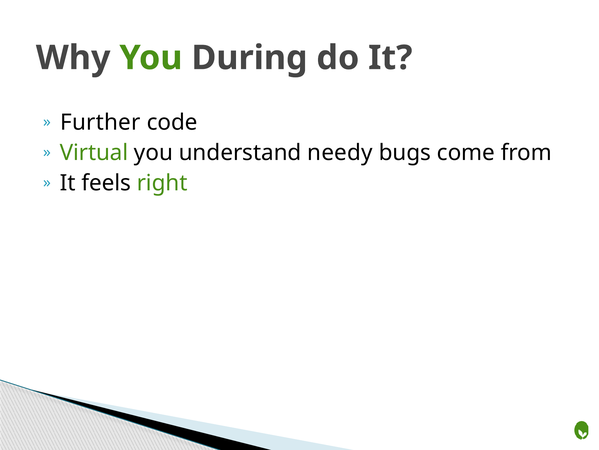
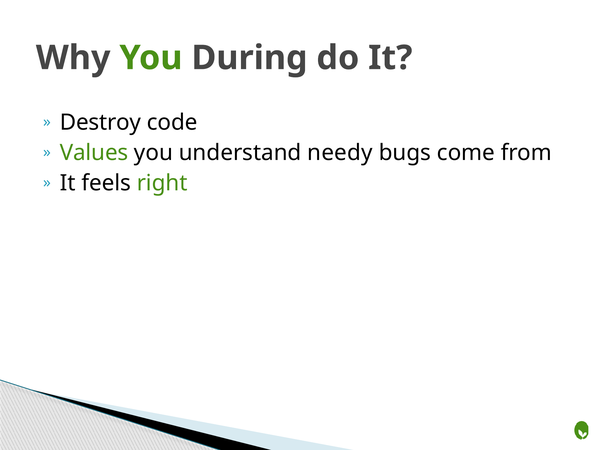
Further: Further -> Destroy
Virtual: Virtual -> Values
